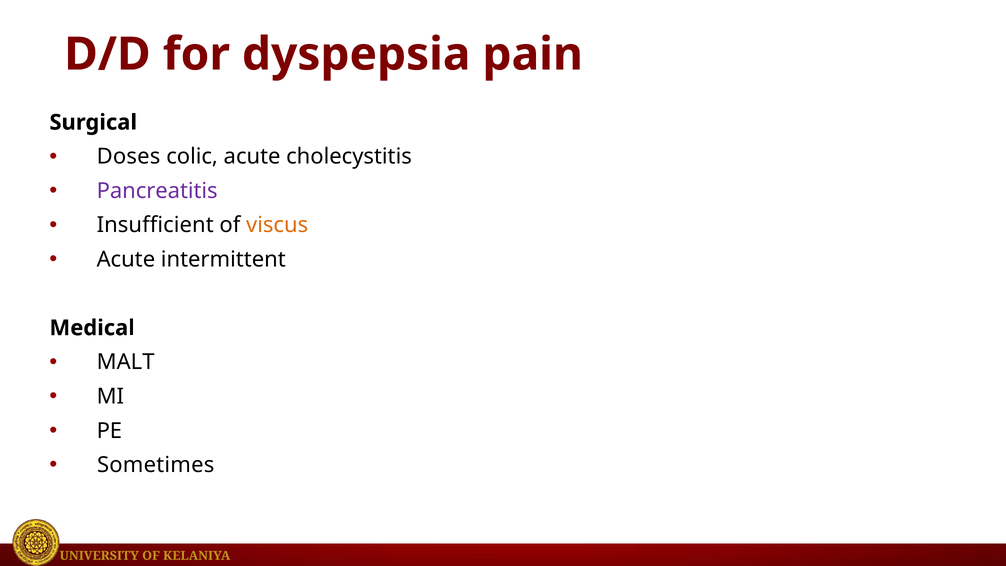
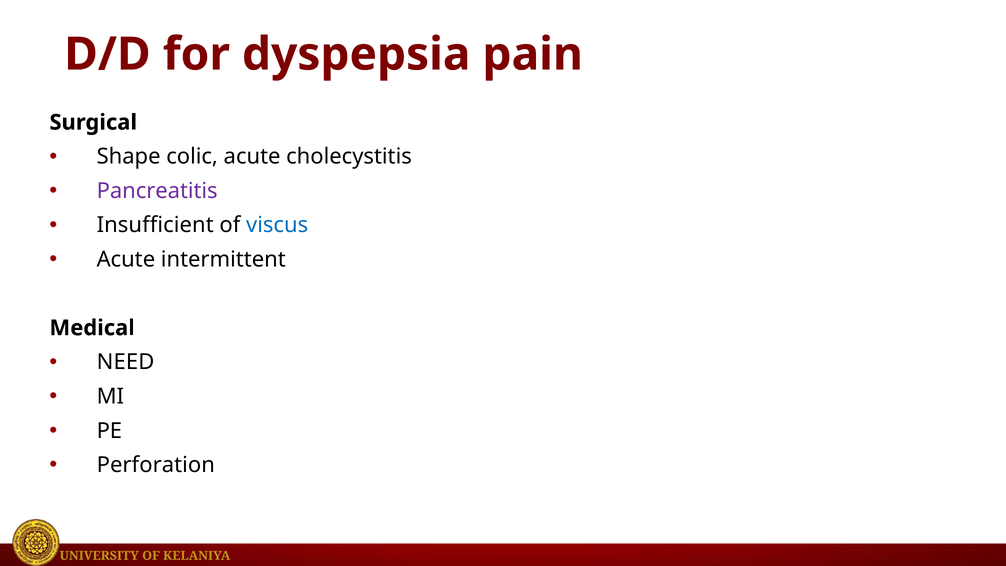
Doses: Doses -> Shape
viscus colour: orange -> blue
MALT: MALT -> NEED
Sometimes: Sometimes -> Perforation
